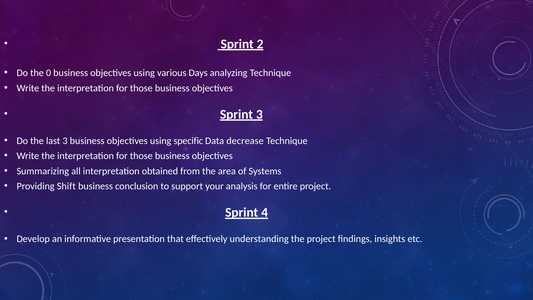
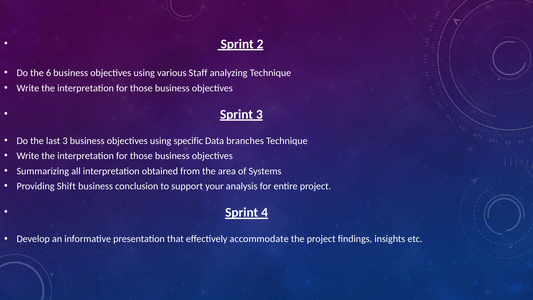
0: 0 -> 6
Days: Days -> Staff
decrease: decrease -> branches
understanding: understanding -> accommodate
